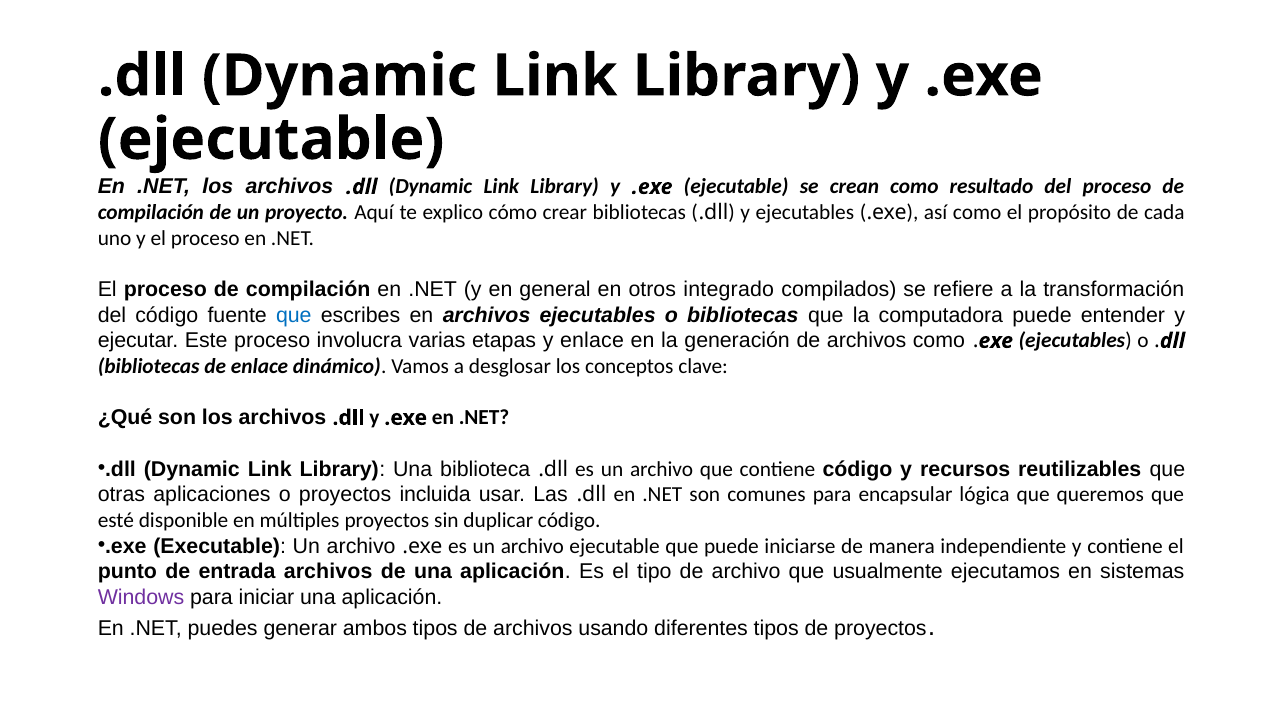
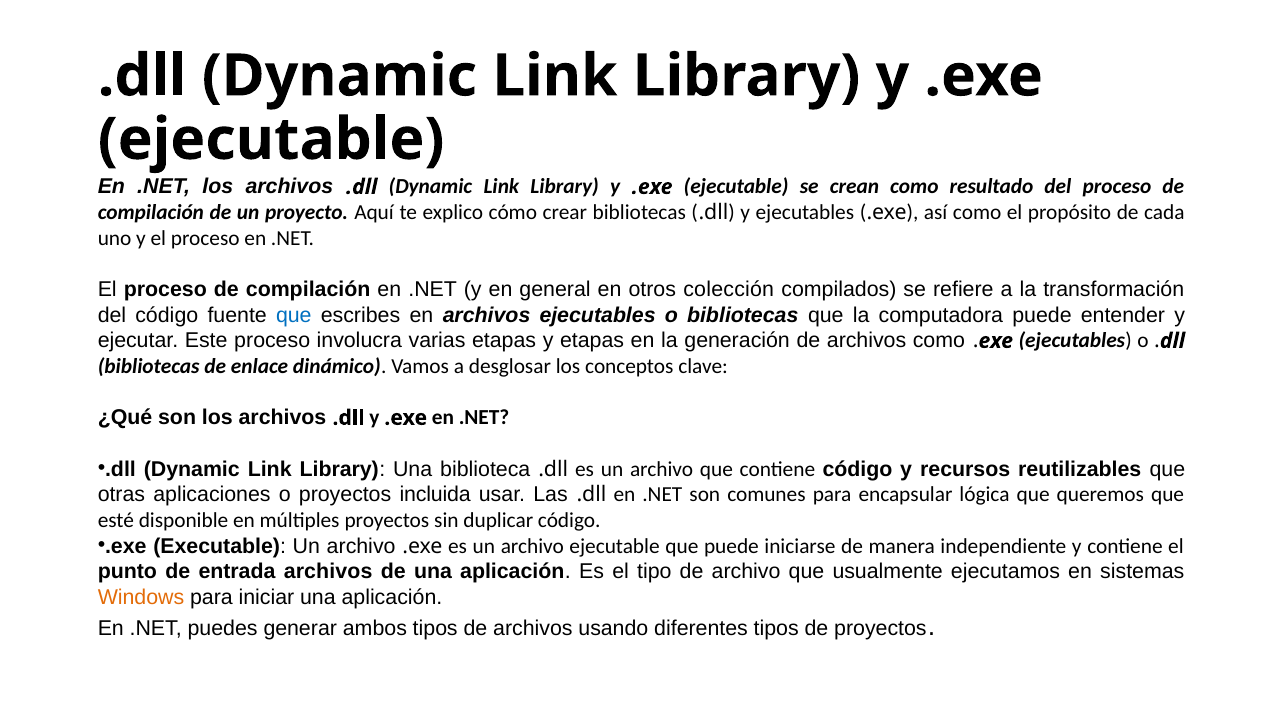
integrado: integrado -> colección
y enlace: enlace -> etapas
Windows colour: purple -> orange
